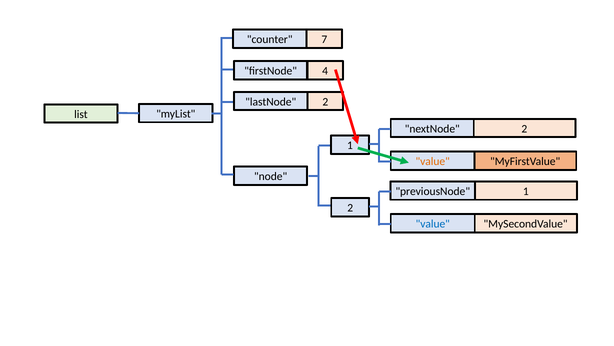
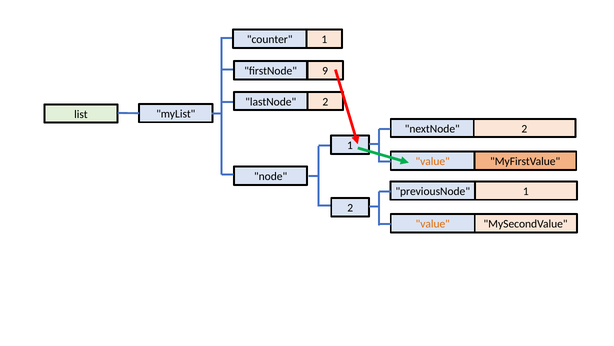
counter 7: 7 -> 1
4: 4 -> 9
value at (433, 224) colour: blue -> orange
